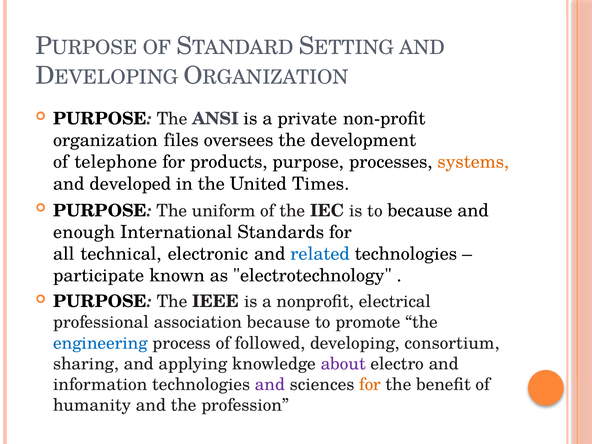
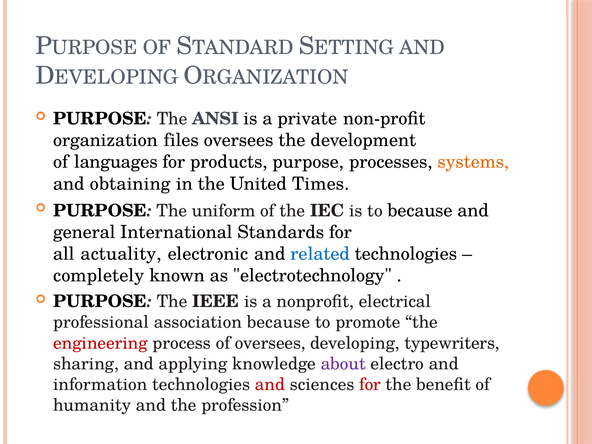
telephone: telephone -> languages
developed: developed -> obtaining
enough: enough -> general
technical: technical -> actuality
participate: participate -> completely
engineering colour: blue -> red
of followed: followed -> oversees
consortium: consortium -> typewriters
and at (270, 384) colour: purple -> red
for at (370, 384) colour: orange -> red
